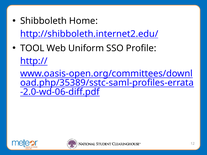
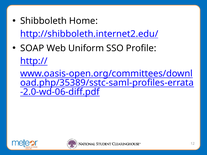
TOOL: TOOL -> SOAP
